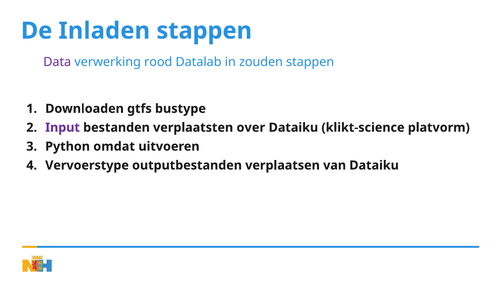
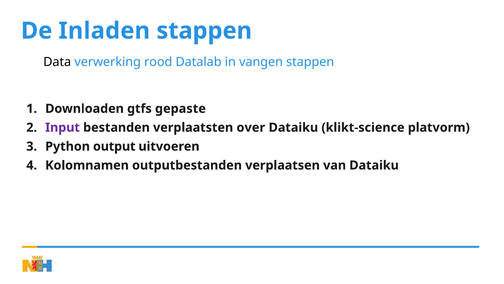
Data colour: purple -> black
zouden: zouden -> vangen
bustype: bustype -> gepaste
omdat: omdat -> output
Vervoerstype: Vervoerstype -> Kolomnamen
